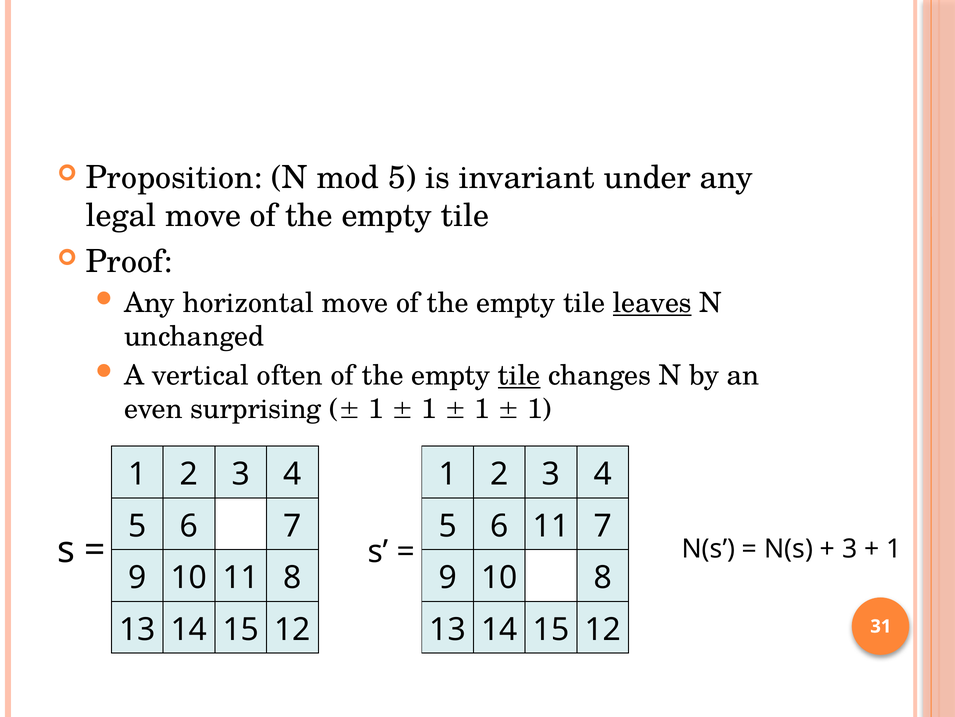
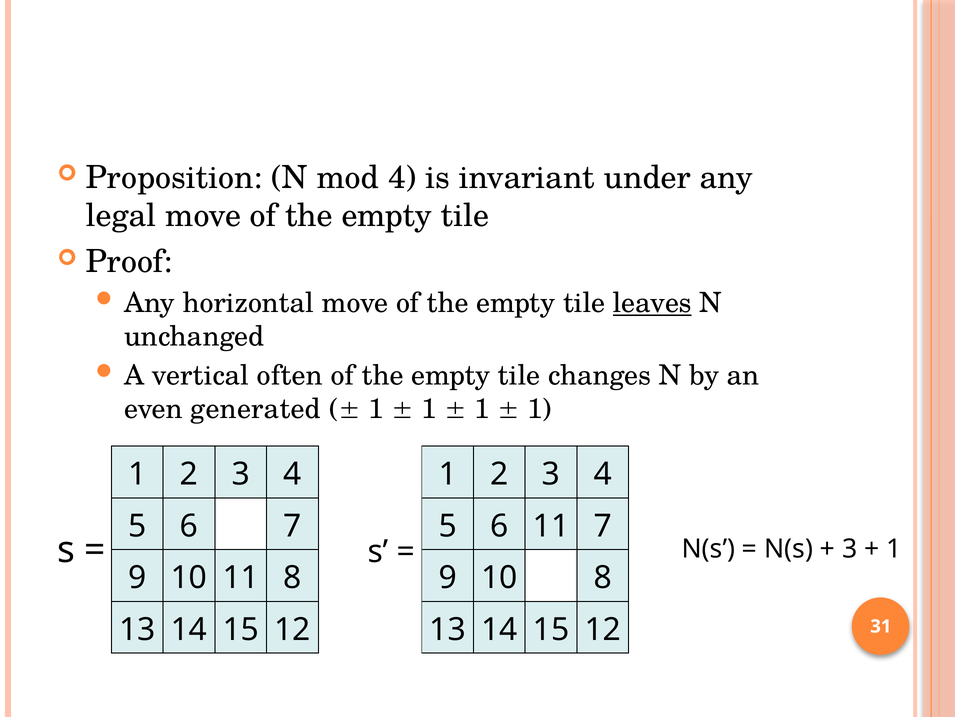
mod 5: 5 -> 4
tile at (519, 375) underline: present -> none
surprising: surprising -> generated
